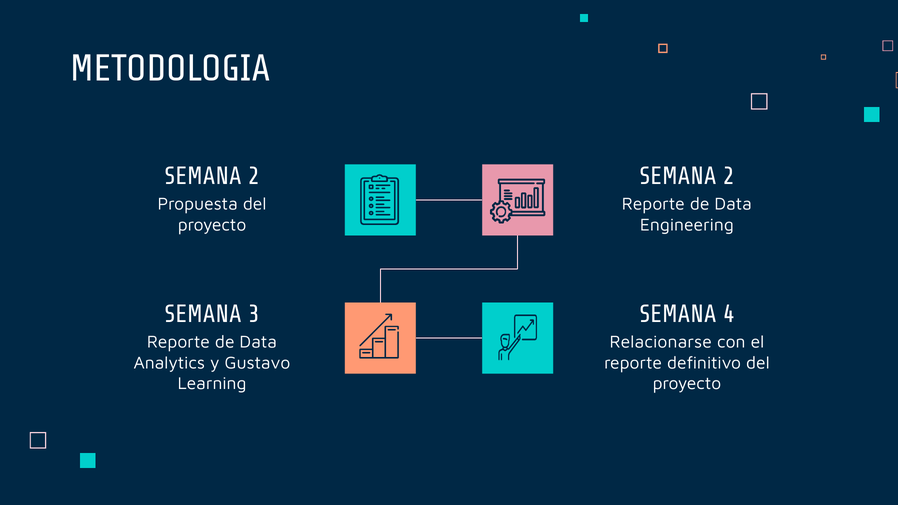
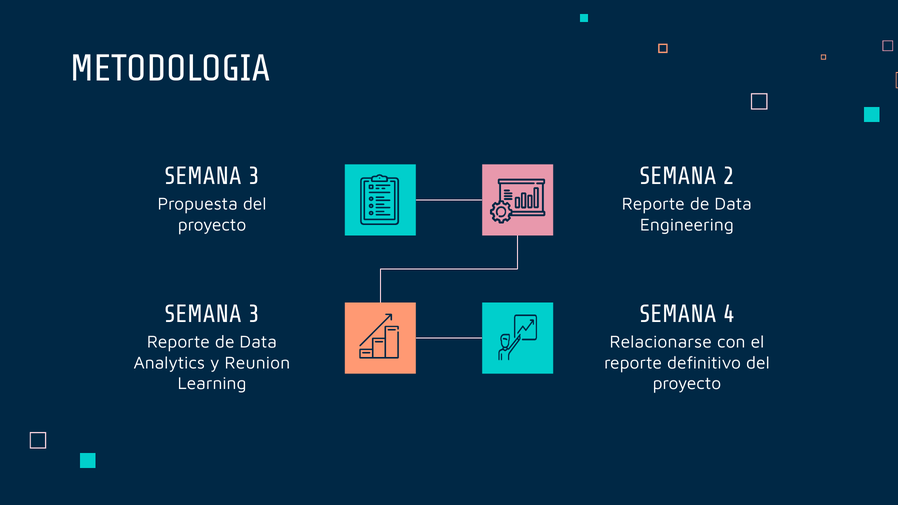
2 at (254, 176): 2 -> 3
Gustavo: Gustavo -> Reunion
